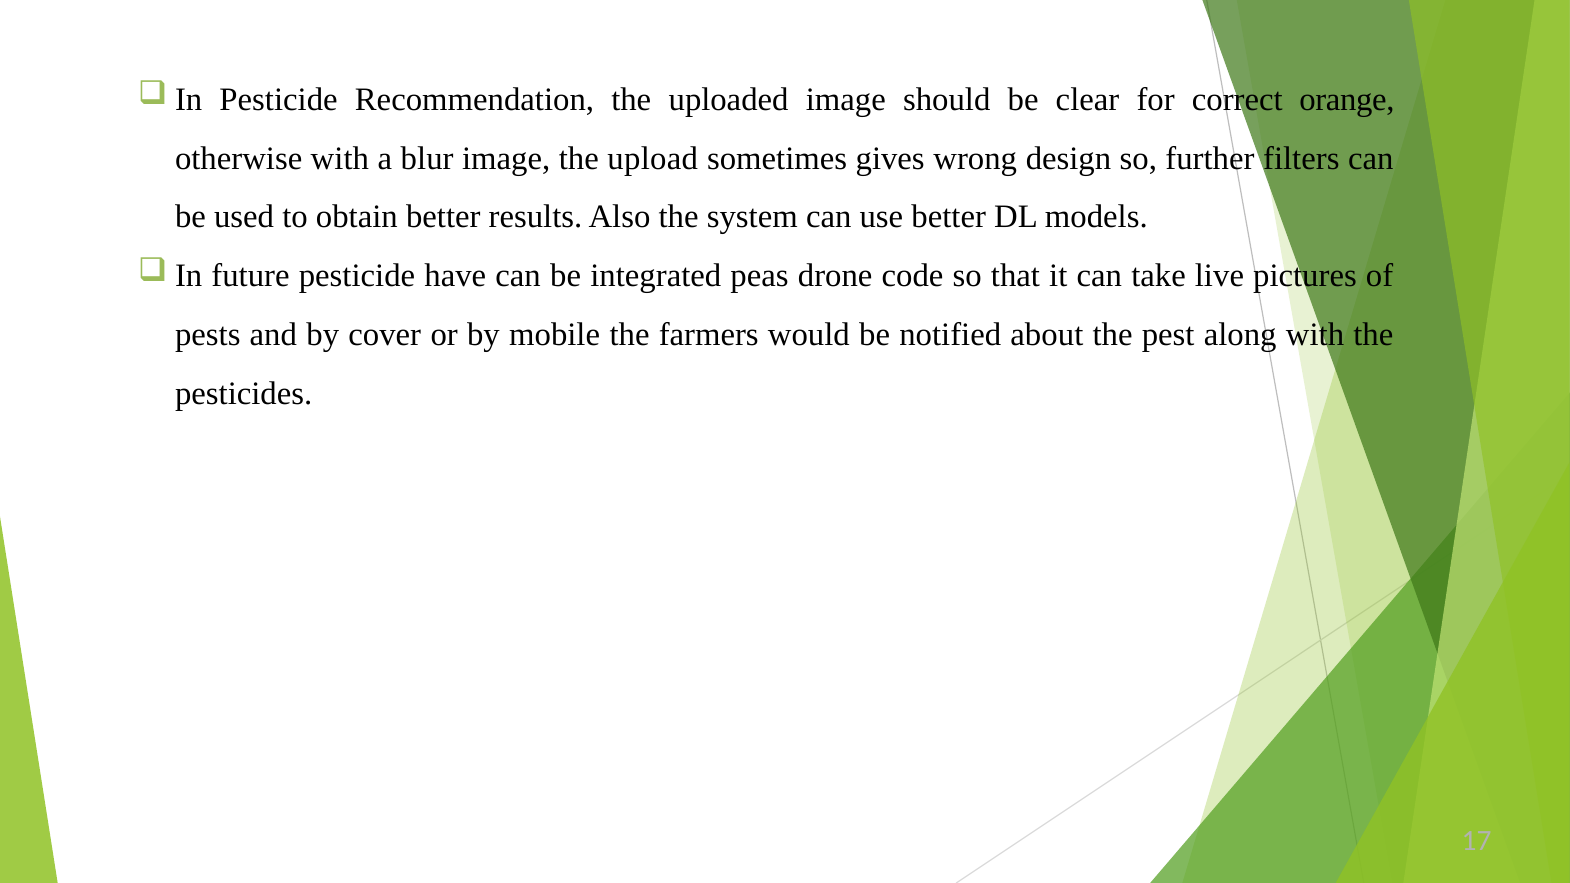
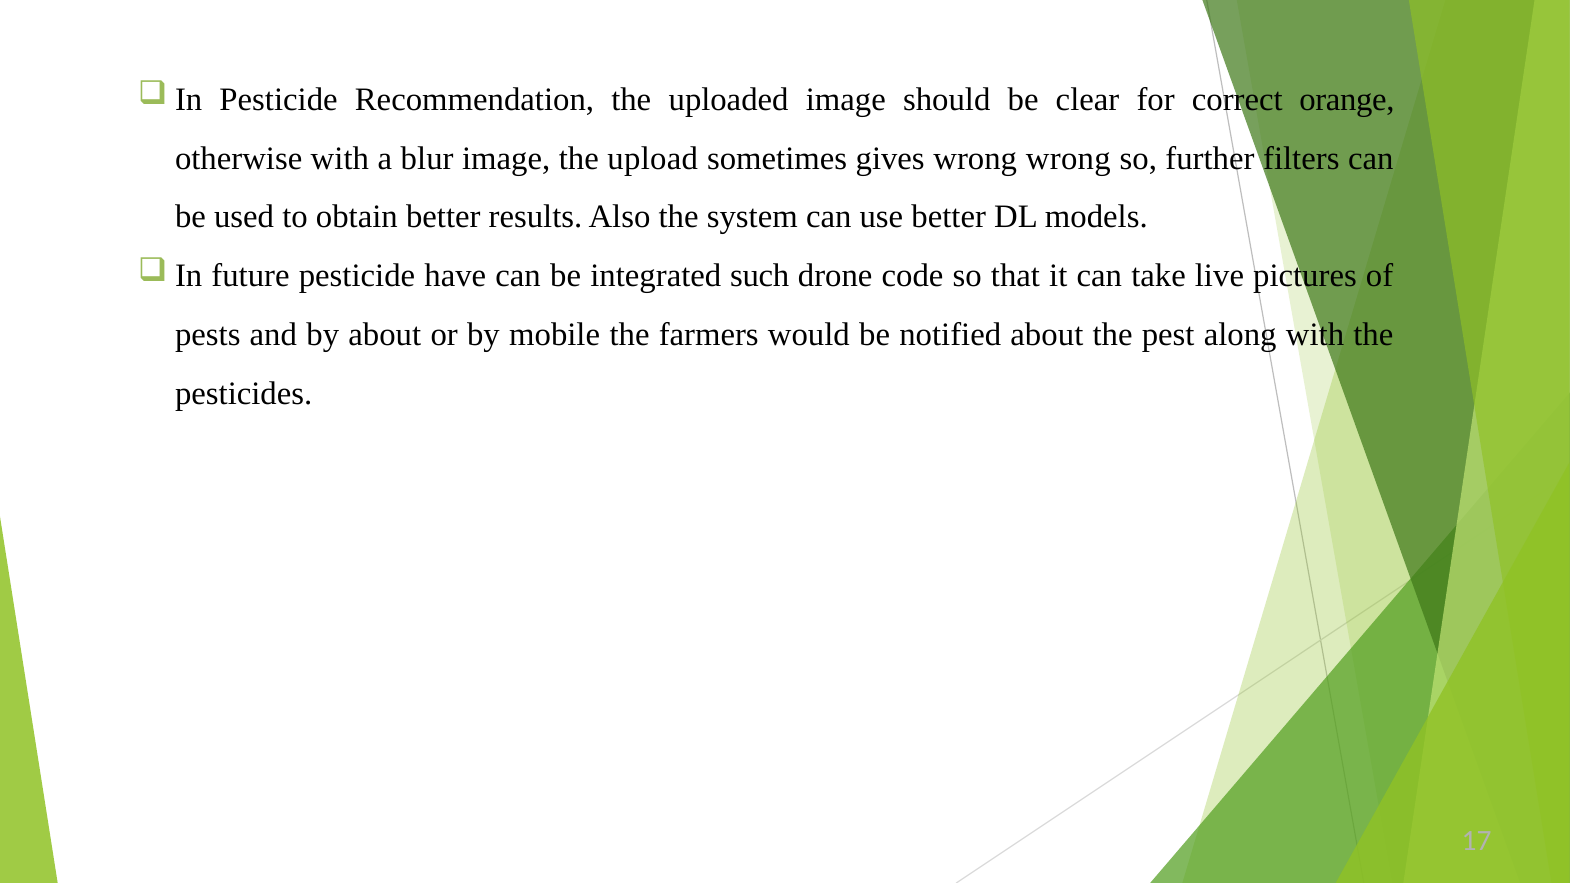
wrong design: design -> wrong
peas: peas -> such
by cover: cover -> about
